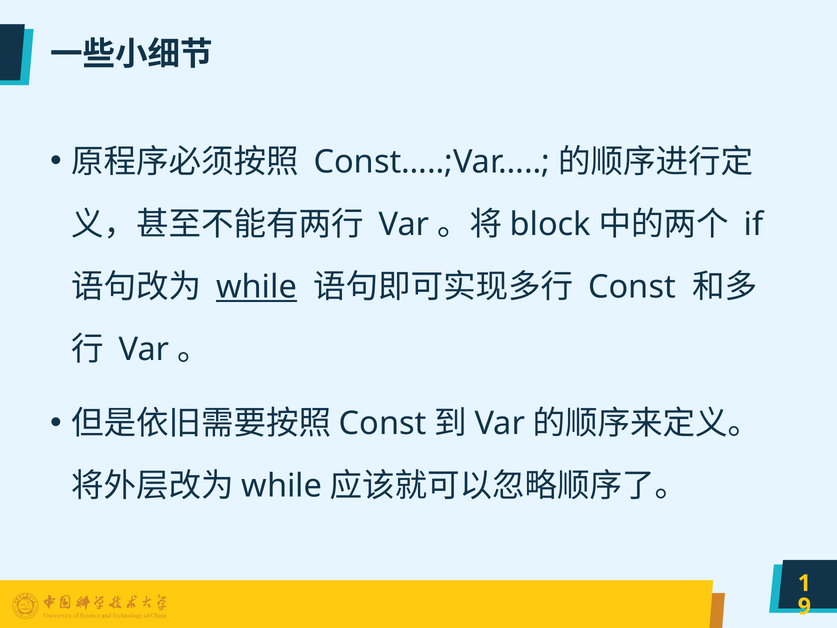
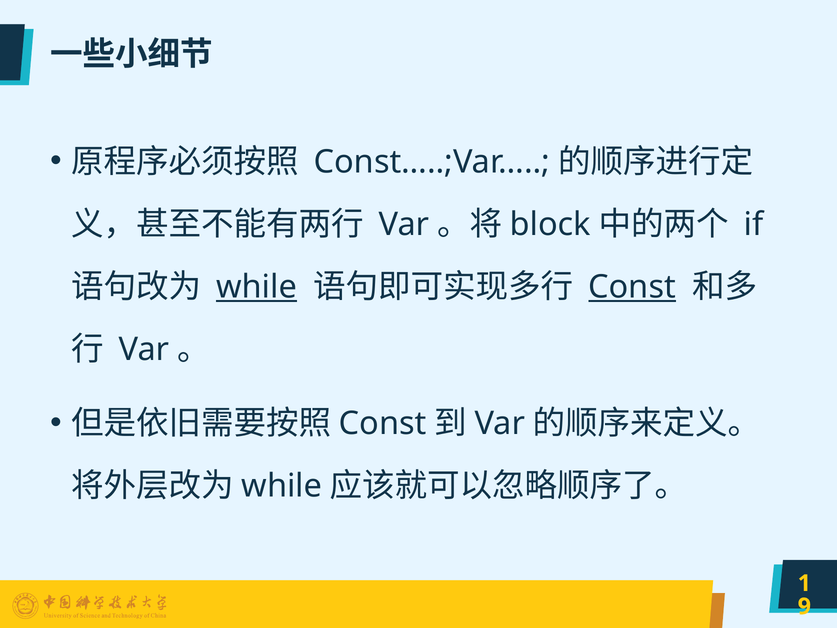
Const at (632, 287) underline: none -> present
